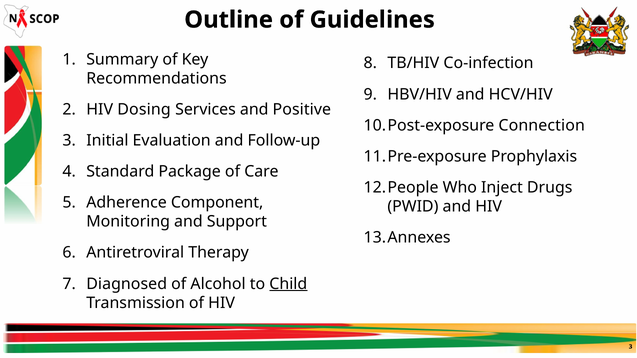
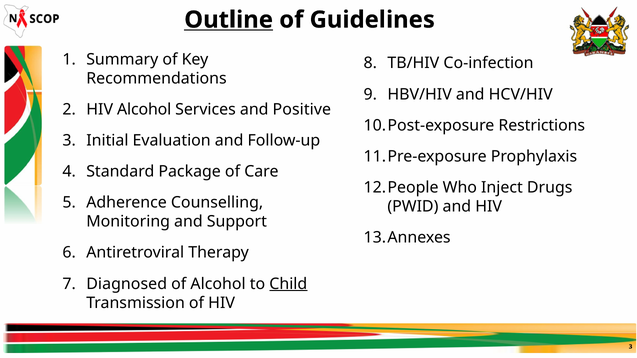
Outline underline: none -> present
HIV Dosing: Dosing -> Alcohol
Connection: Connection -> Restrictions
Component: Component -> Counselling
